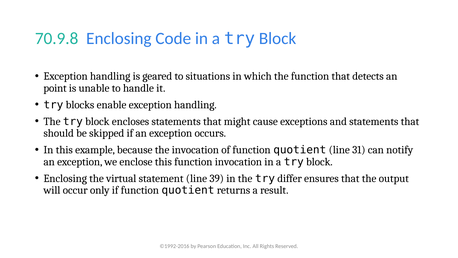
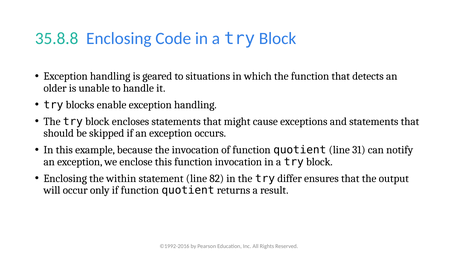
70.9.8: 70.9.8 -> 35.8.8
point: point -> older
virtual: virtual -> within
39: 39 -> 82
